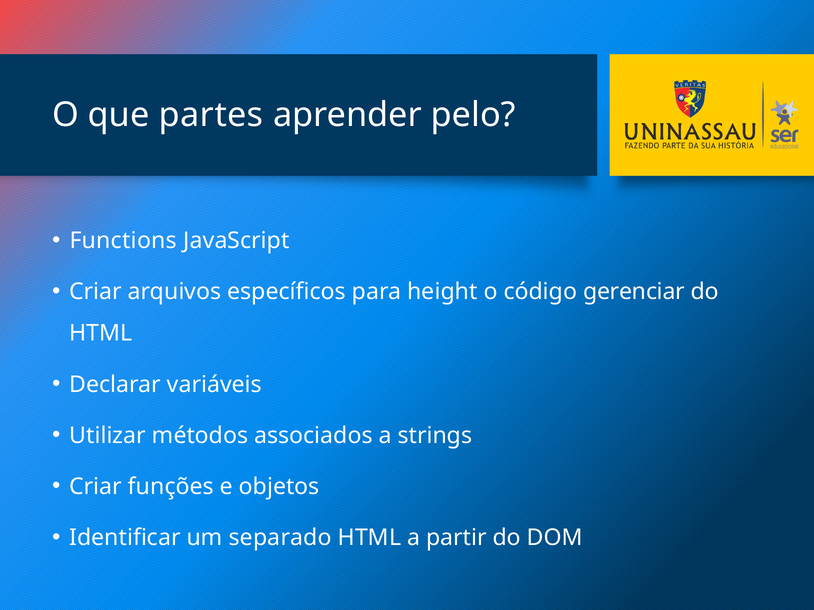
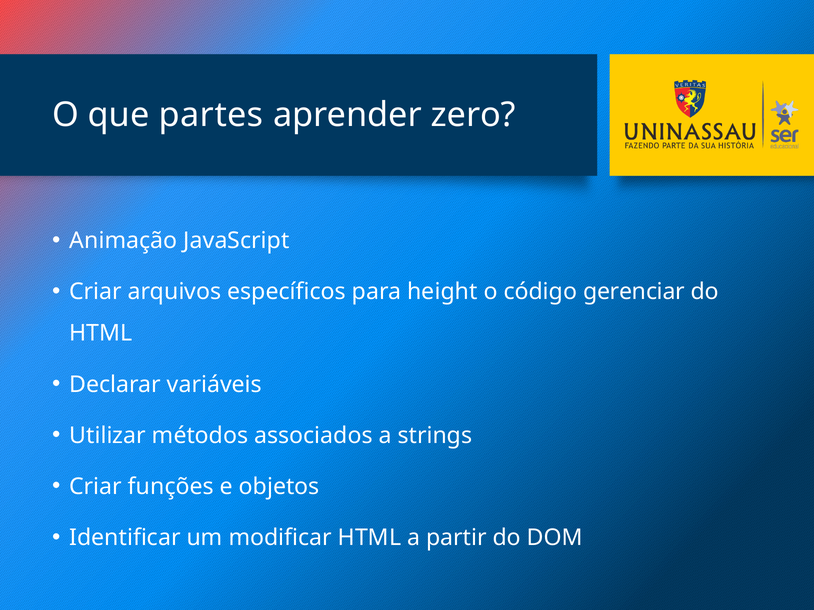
pelo: pelo -> zero
Functions: Functions -> Animação
separado: separado -> modificar
